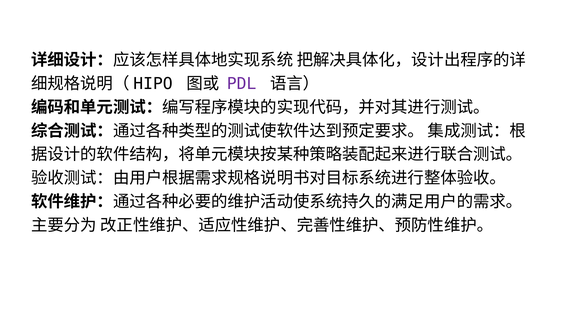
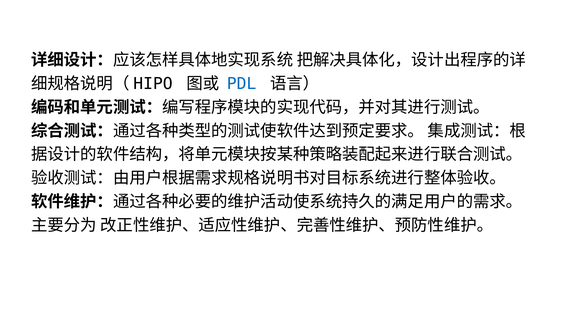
PDL colour: purple -> blue
